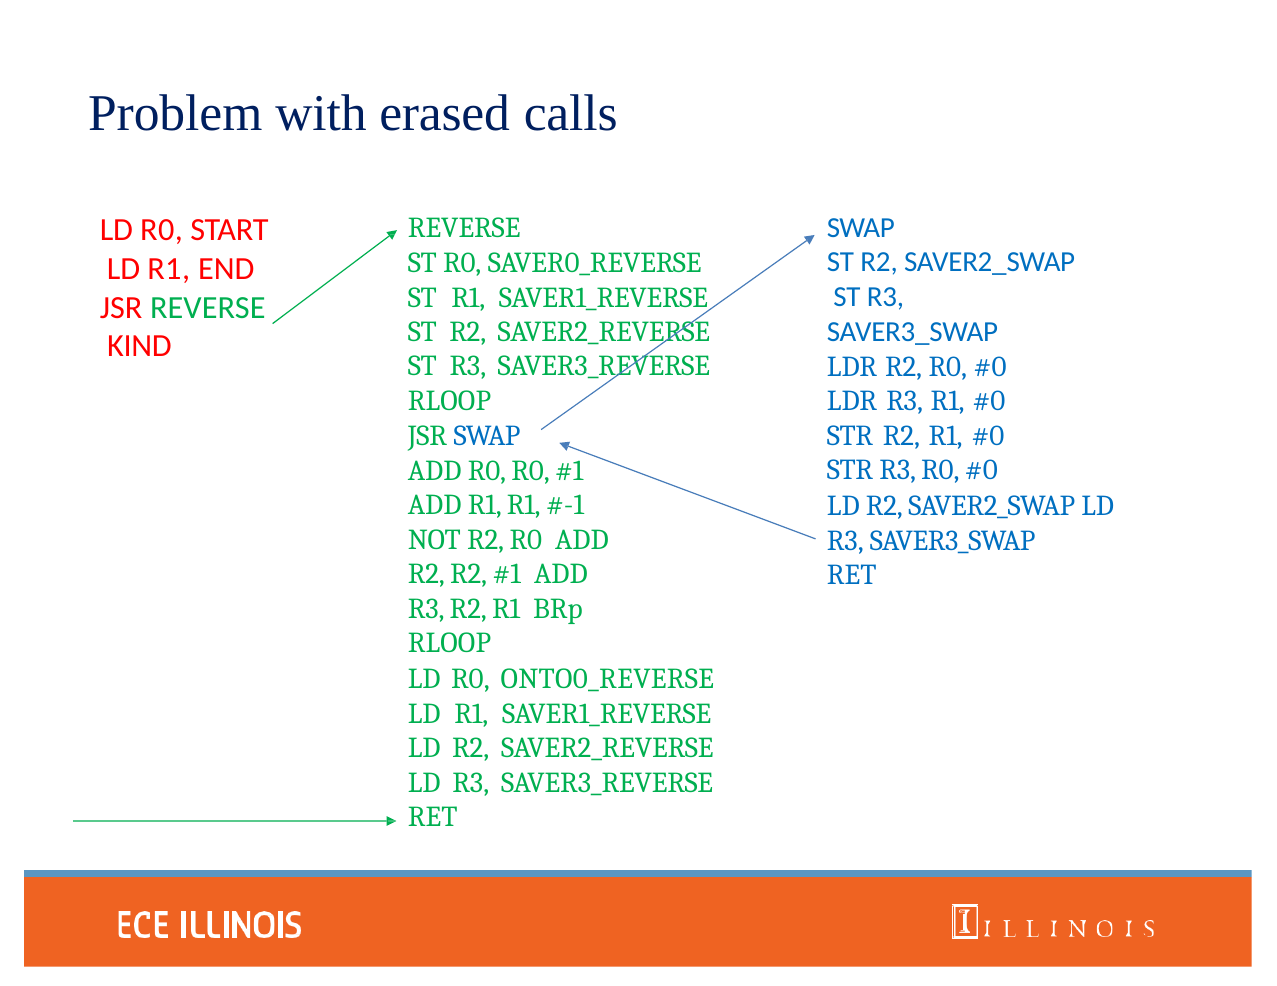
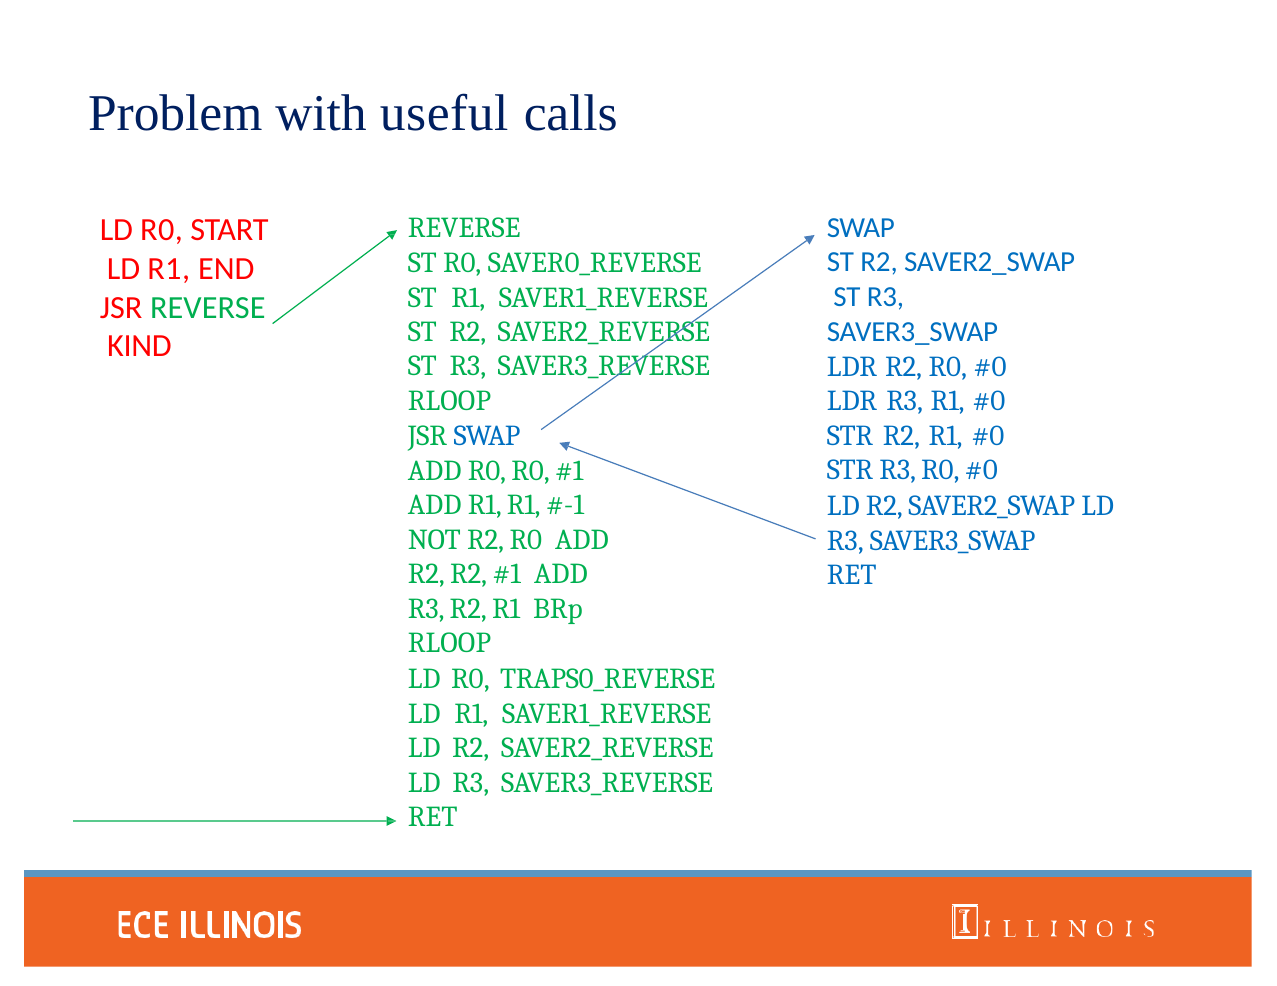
erased: erased -> useful
ONTO0_REVERSE: ONTO0_REVERSE -> TRAPS0_REVERSE
